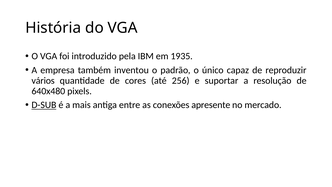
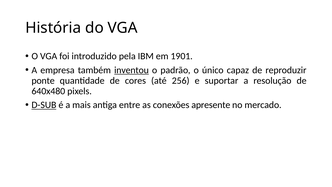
1935: 1935 -> 1901
inventou underline: none -> present
vários: vários -> ponte
